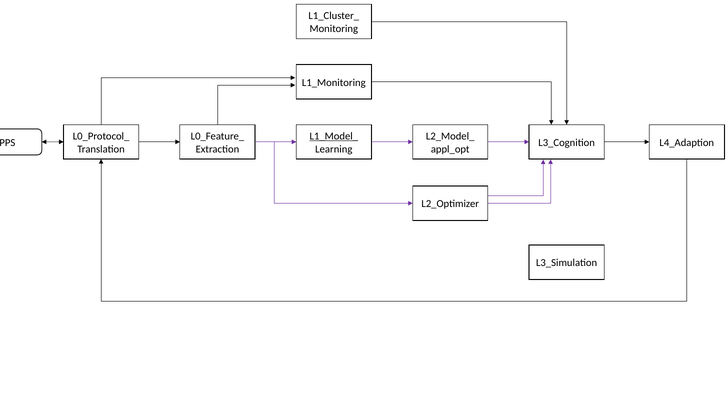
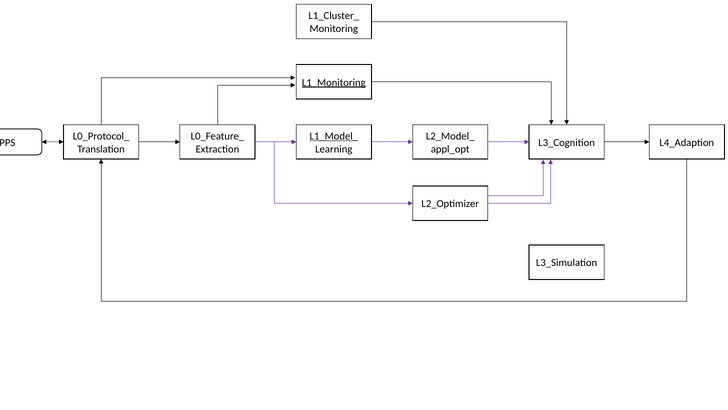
L1_Monitoring underline: none -> present
